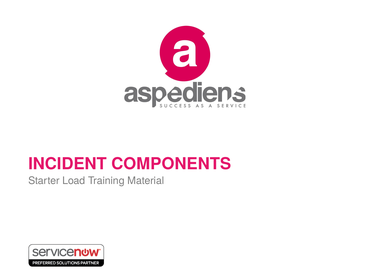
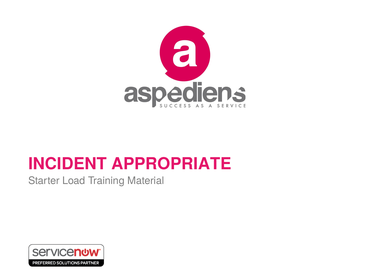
COMPONENTS: COMPONENTS -> APPROPRIATE
